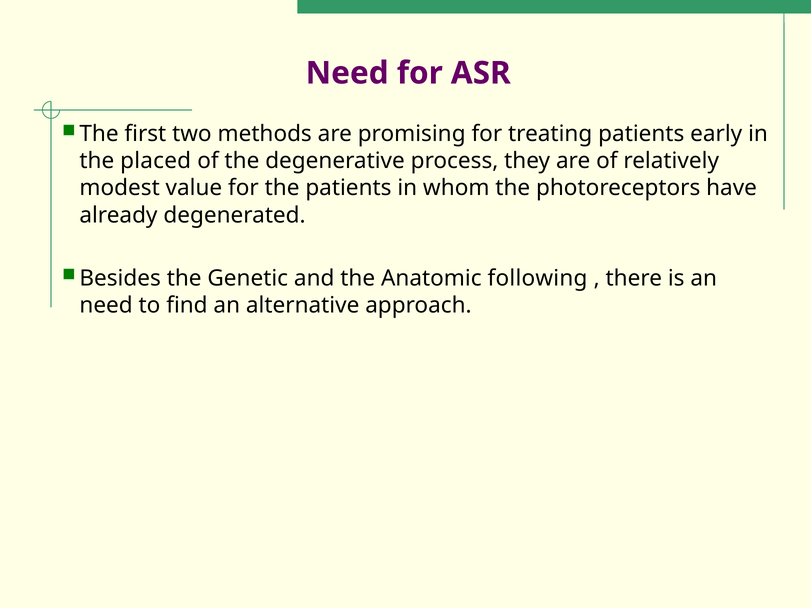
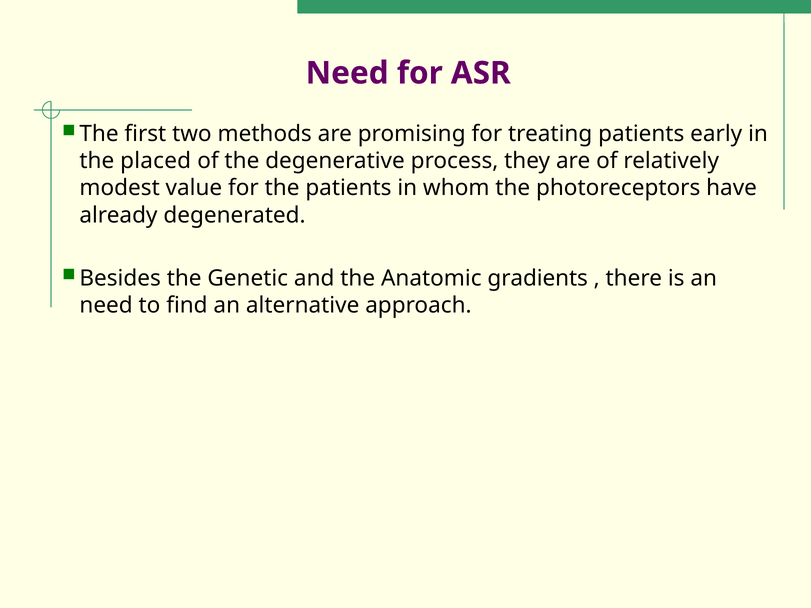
following: following -> gradients
